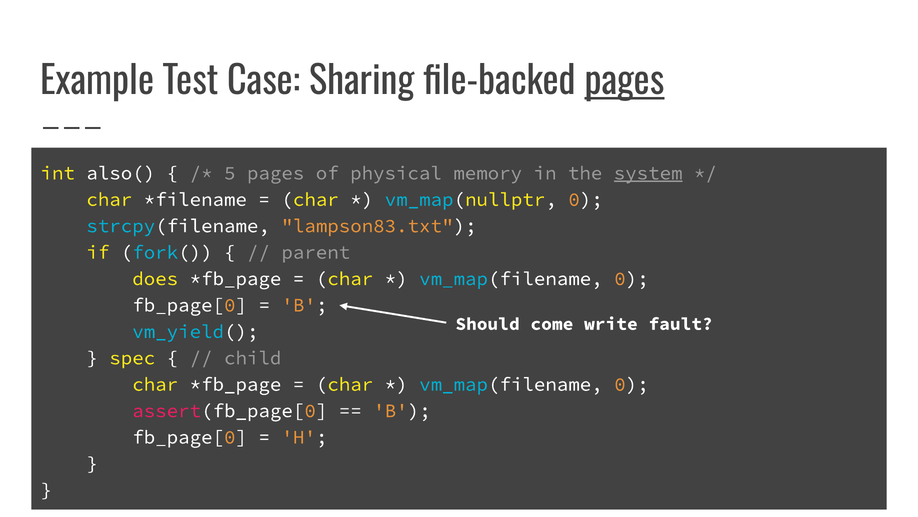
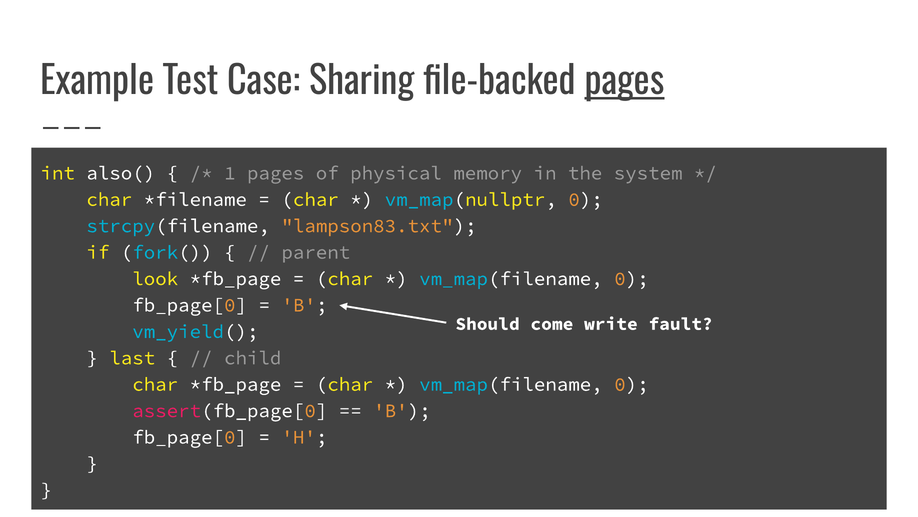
5: 5 -> 1
system underline: present -> none
does: does -> look
spec: spec -> last
